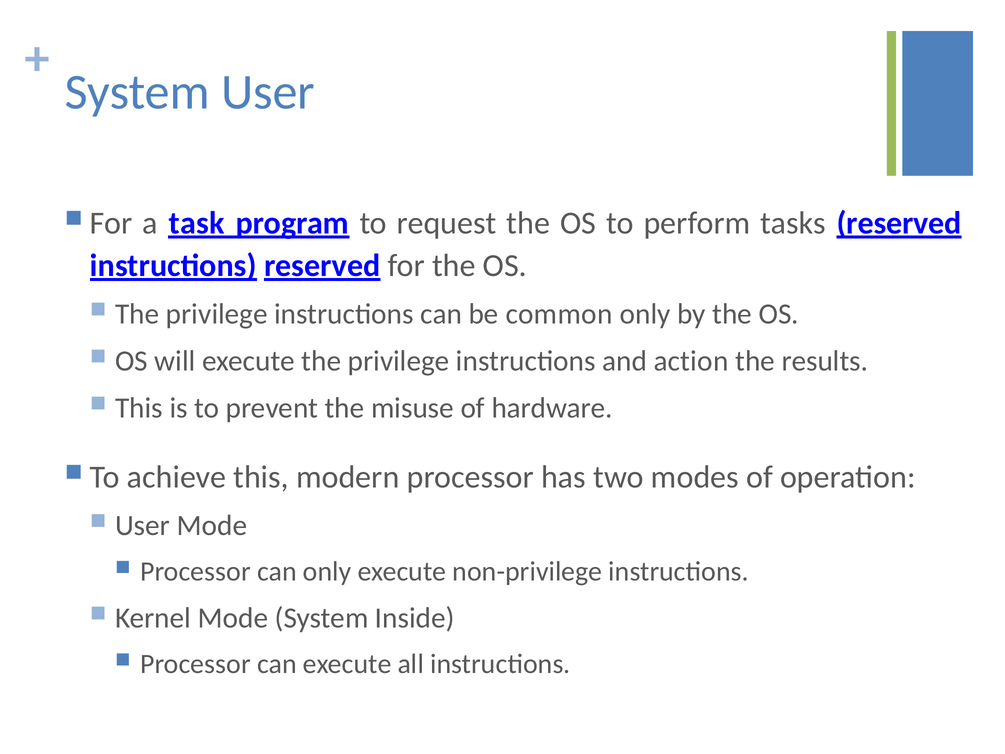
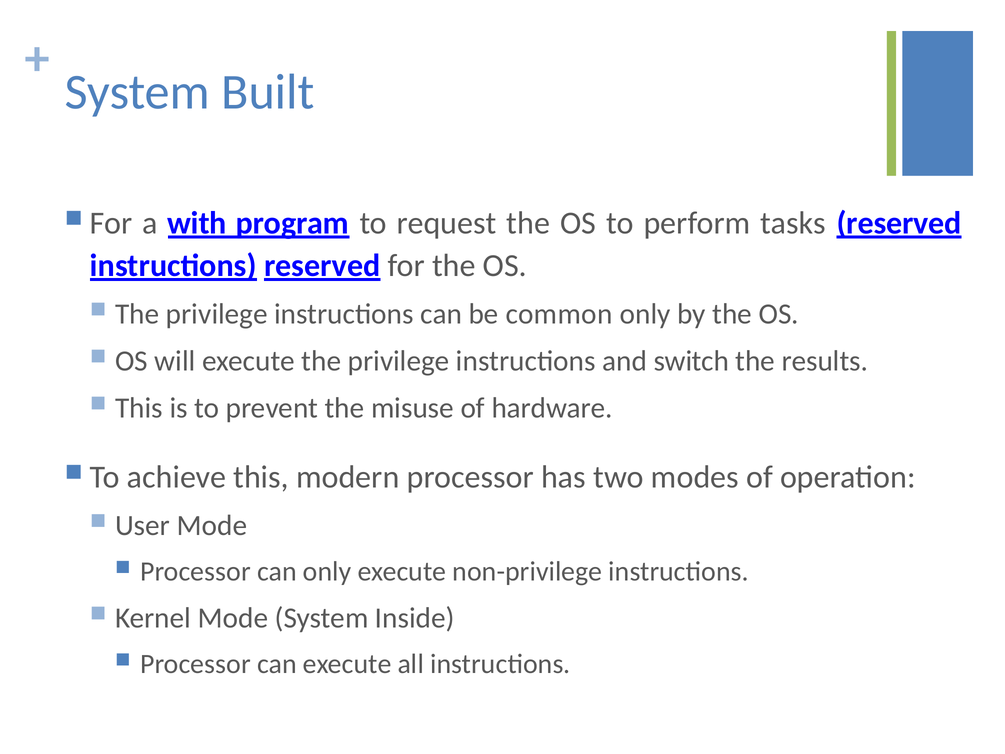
System User: User -> Built
task: task -> with
action: action -> switch
